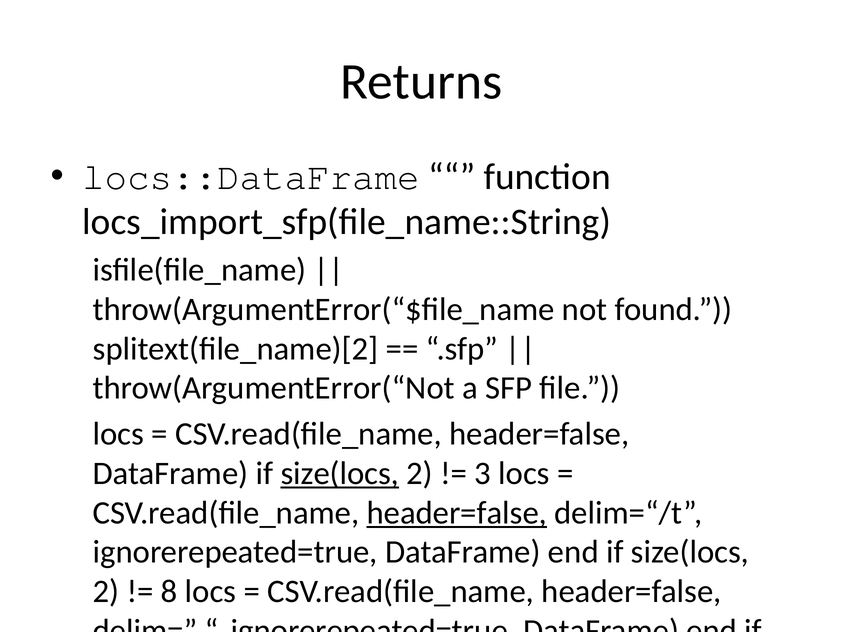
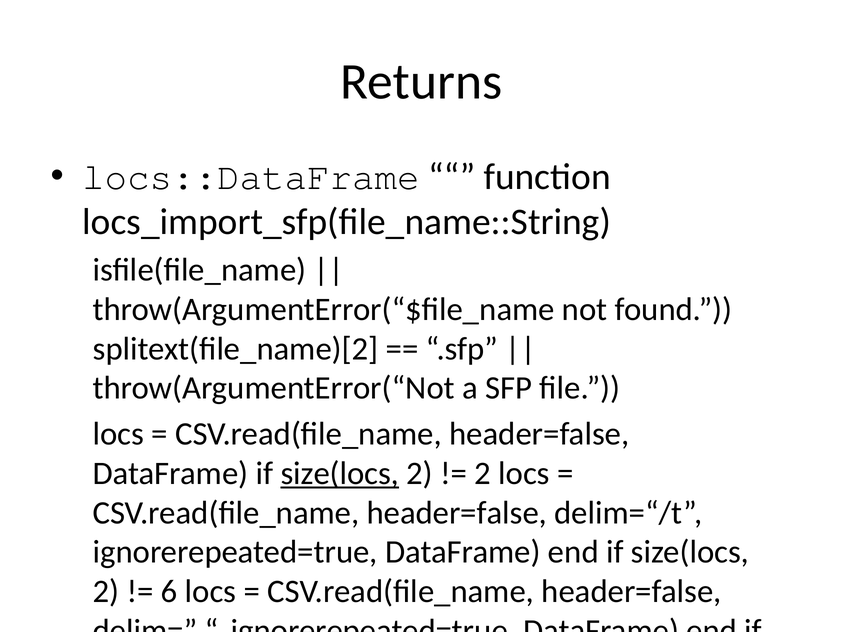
3 at (483, 474): 3 -> 2
header=false at (457, 513) underline: present -> none
8: 8 -> 6
